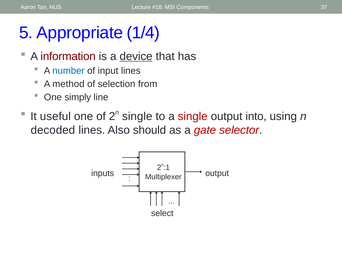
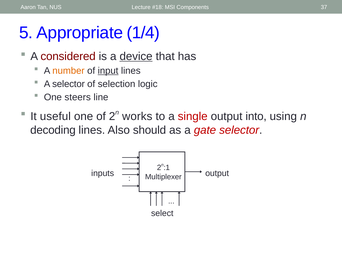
information: information -> considered
number colour: blue -> orange
input underline: none -> present
A method: method -> selector
from: from -> logic
simply: simply -> steers
n single: single -> works
decoded: decoded -> decoding
